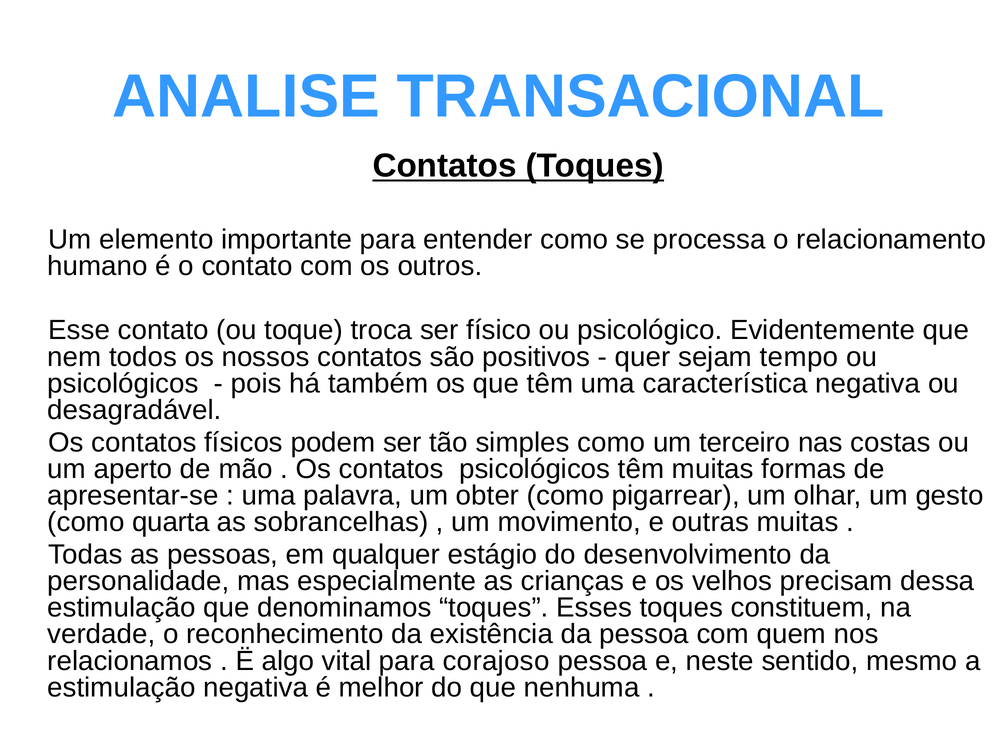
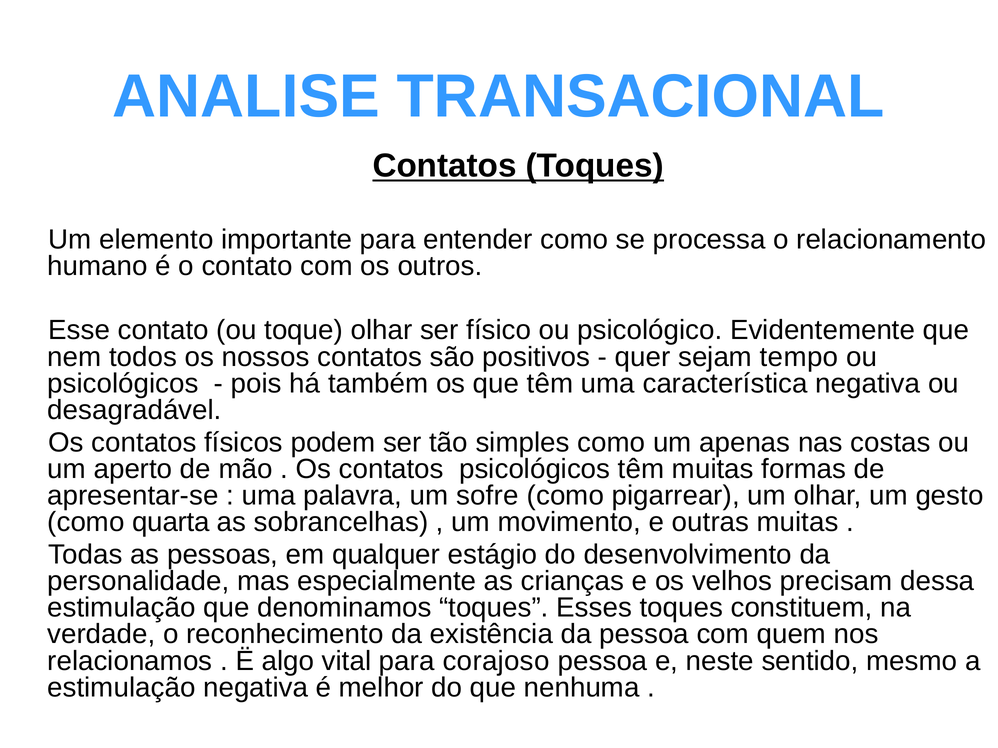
toque troca: troca -> olhar
terceiro: terceiro -> apenas
obter: obter -> sofre
